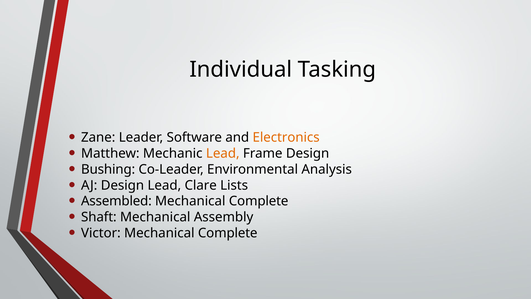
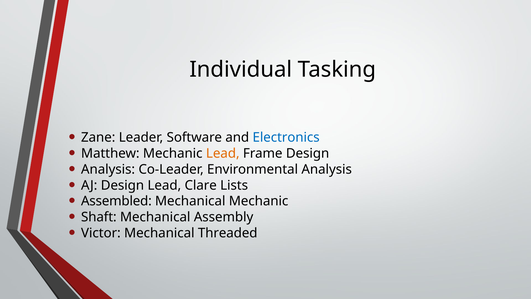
Electronics colour: orange -> blue
Bushing at (108, 169): Bushing -> Analysis
Complete at (259, 201): Complete -> Mechanic
Victor Mechanical Complete: Complete -> Threaded
